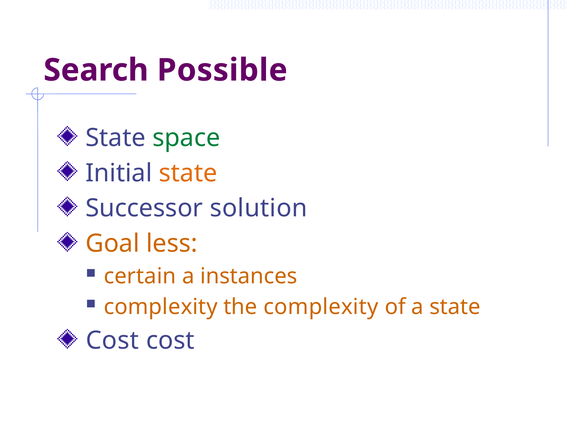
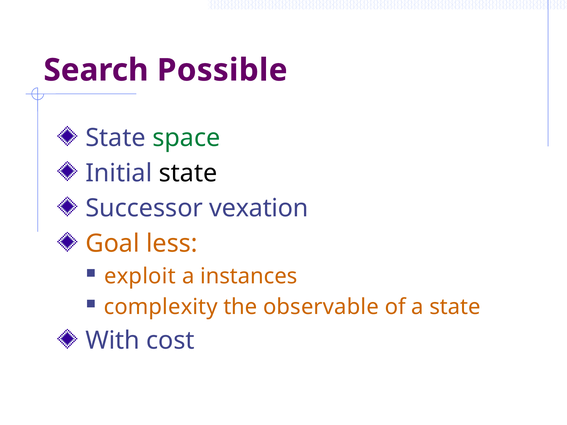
state at (188, 173) colour: orange -> black
solution: solution -> vexation
certain: certain -> exploit
the complexity: complexity -> observable
Cost at (112, 341): Cost -> With
